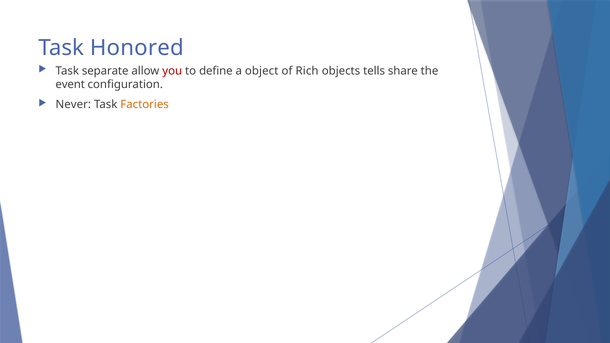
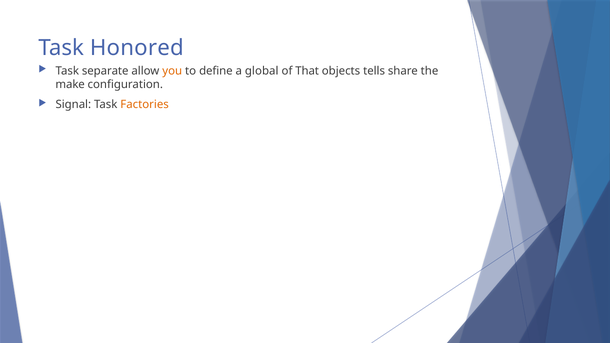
you colour: red -> orange
object: object -> global
Rich: Rich -> That
event: event -> make
Never: Never -> Signal
